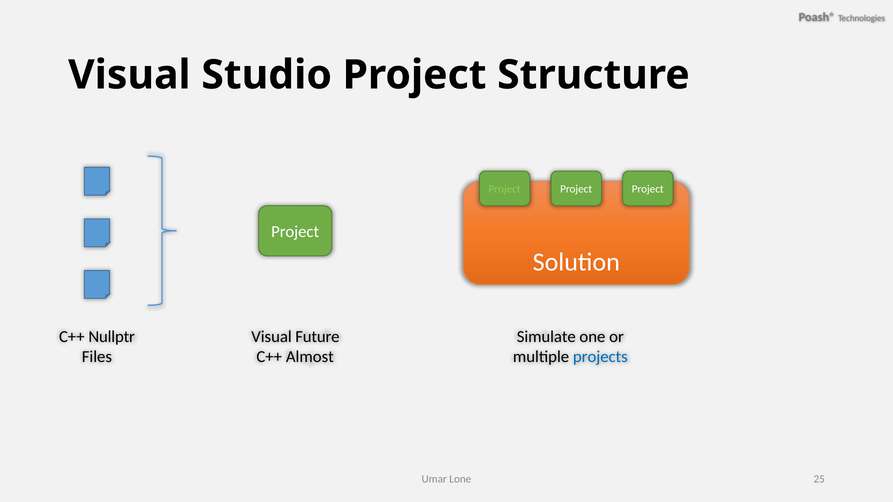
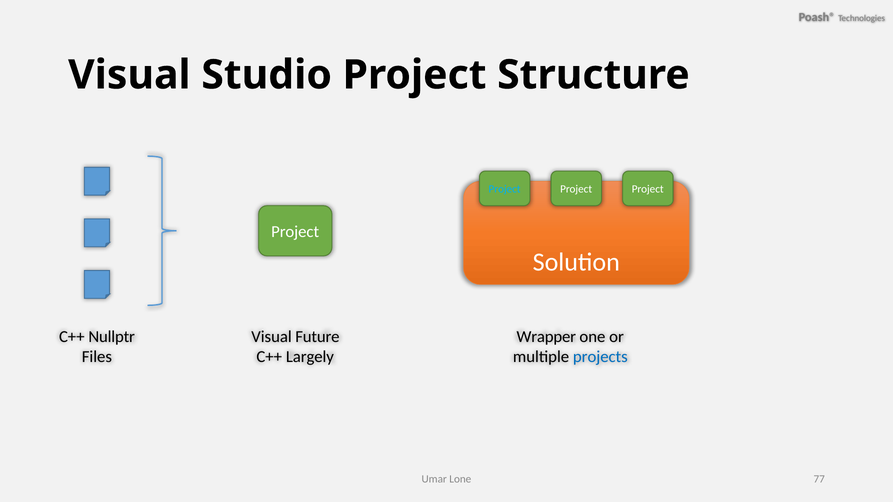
Project at (505, 189) colour: light green -> light blue
Simulate: Simulate -> Wrapper
Almost: Almost -> Largely
25: 25 -> 77
